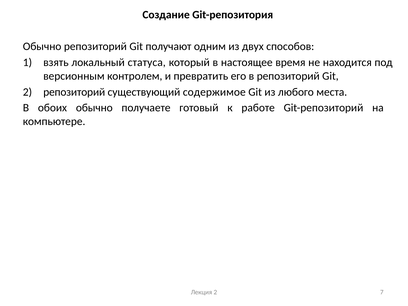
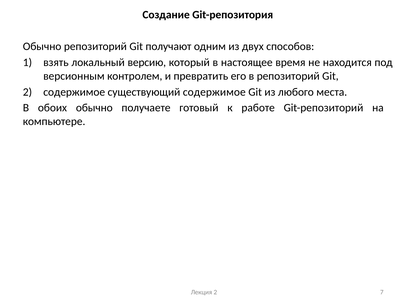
статуса: статуса -> версию
2 репозиторий: репозиторий -> содержимое
